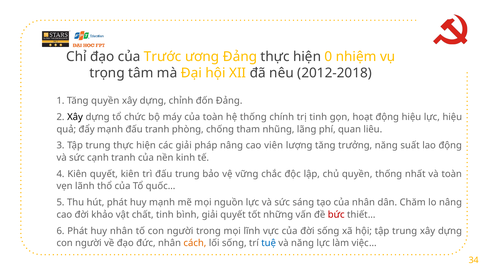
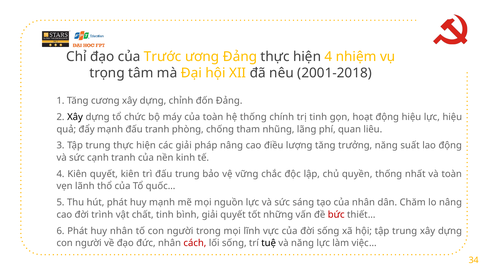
hiện 0: 0 -> 4
2012-2018: 2012-2018 -> 2001-2018
Tăng quyền: quyền -> cương
viên: viên -> điều
khảo: khảo -> trình
cách colour: orange -> red
tuệ colour: blue -> black
